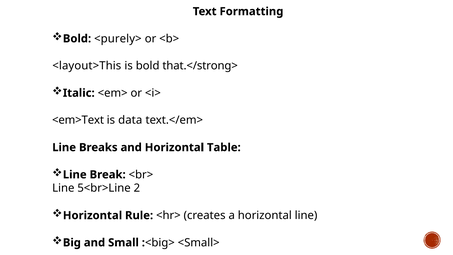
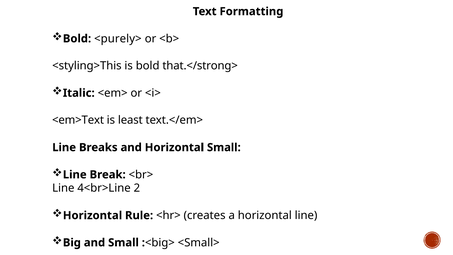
<layout>This: <layout>This -> <styling>This
data: data -> least
Horizontal Table: Table -> Small
5<br>Line: 5<br>Line -> 4<br>Line
